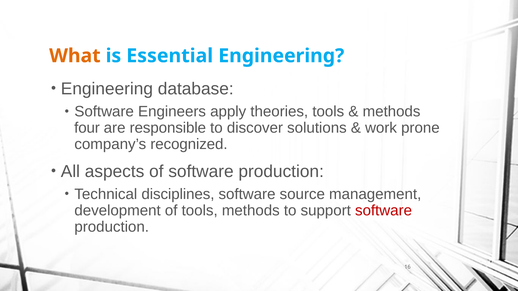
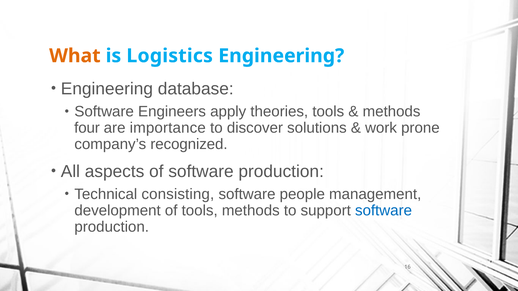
Essential: Essential -> Logistics
responsible: responsible -> importance
disciplines: disciplines -> consisting
source: source -> people
software at (384, 211) colour: red -> blue
